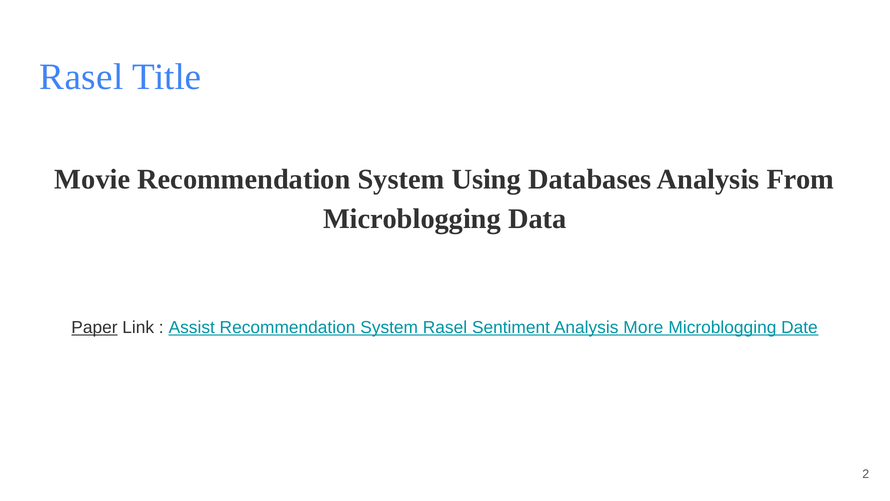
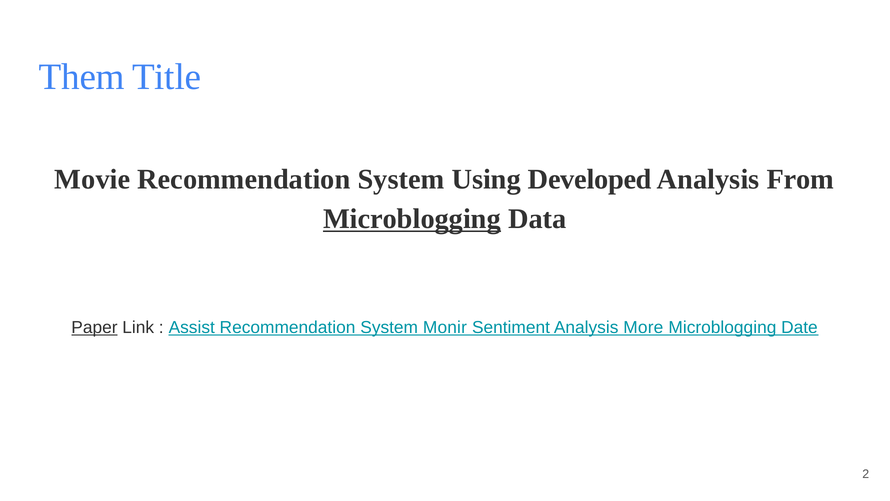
Rasel at (81, 77): Rasel -> Them
Databases: Databases -> Developed
Microblogging at (412, 219) underline: none -> present
System Rasel: Rasel -> Monir
